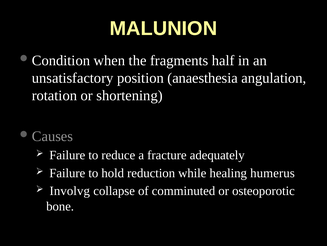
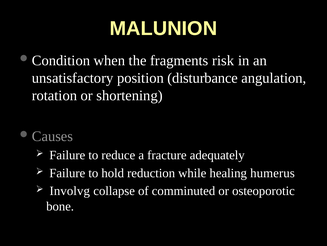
half: half -> risk
anaesthesia: anaesthesia -> disturbance
